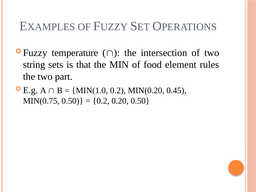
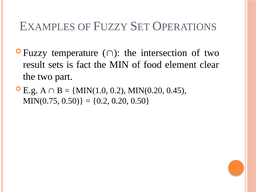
string: string -> result
that: that -> fact
rules: rules -> clear
